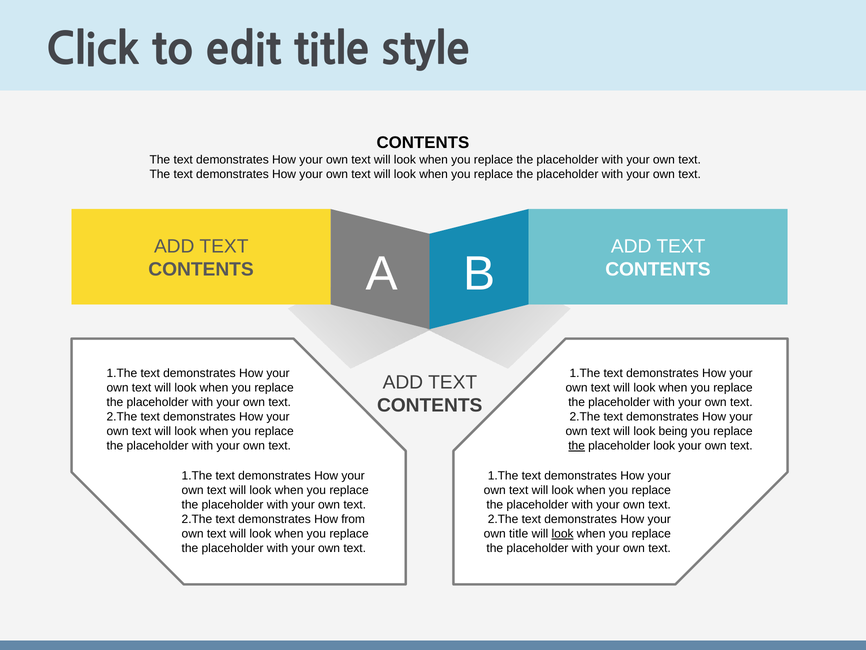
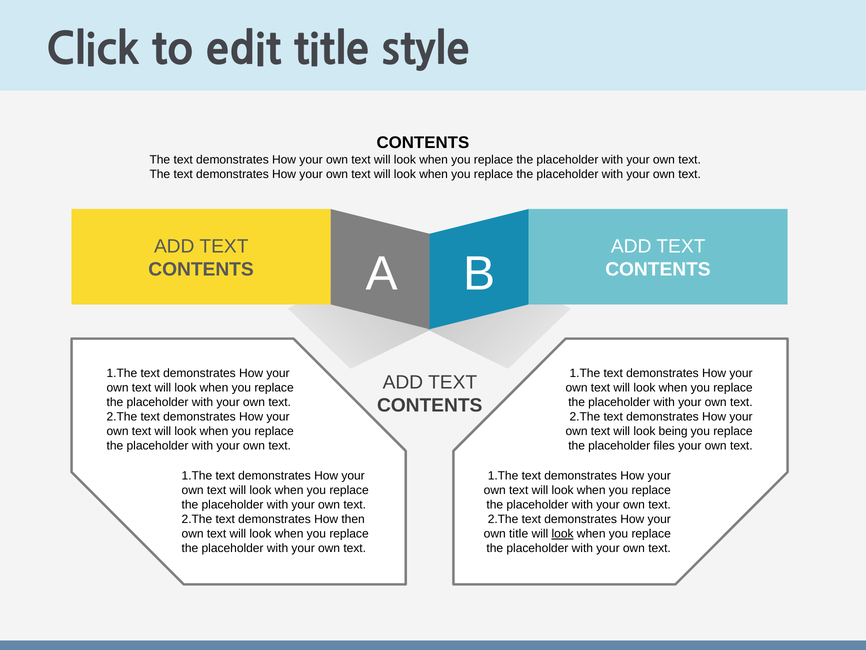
the at (577, 445) underline: present -> none
placeholder look: look -> files
from: from -> then
